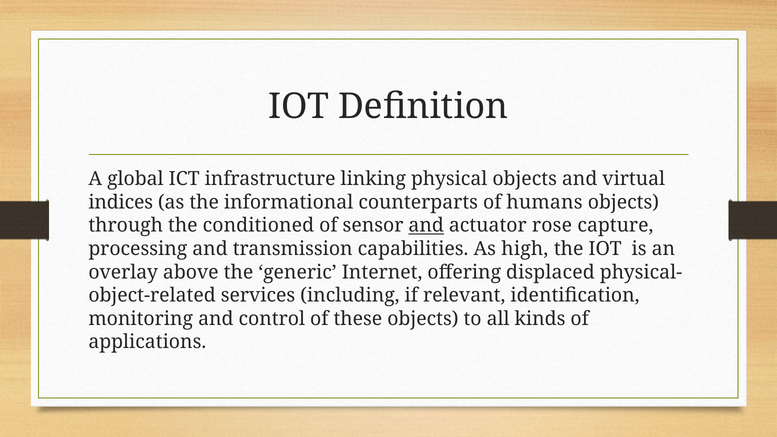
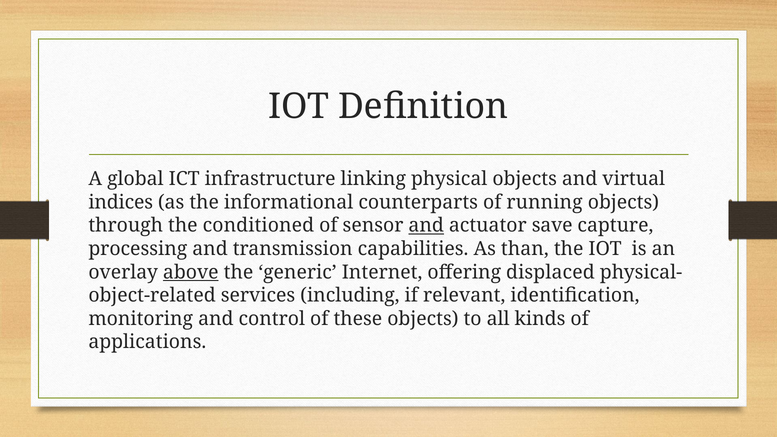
humans: humans -> running
rose: rose -> save
high: high -> than
above underline: none -> present
